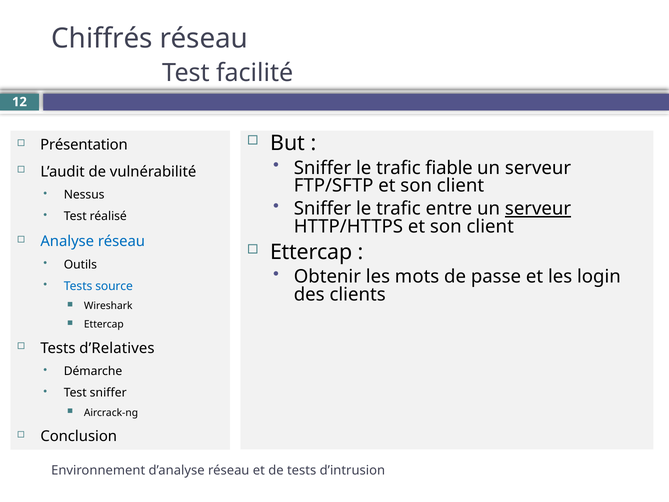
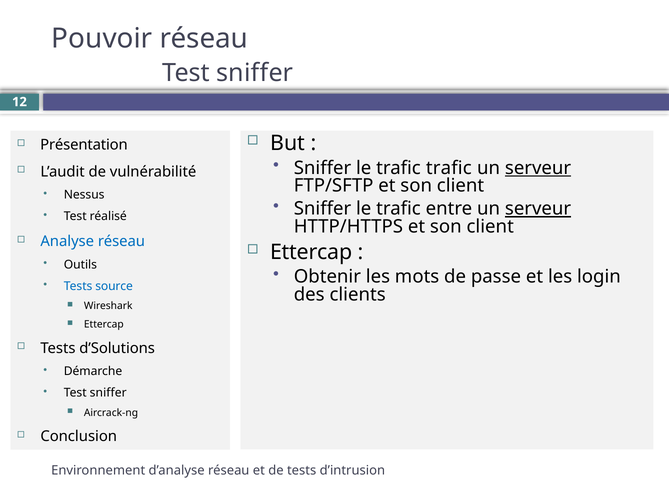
Chiffrés: Chiffrés -> Pouvoir
facilité at (255, 73): facilité -> sniffer
trafic fiable: fiable -> trafic
serveur at (538, 168) underline: none -> present
d’Relatives: d’Relatives -> d’Solutions
